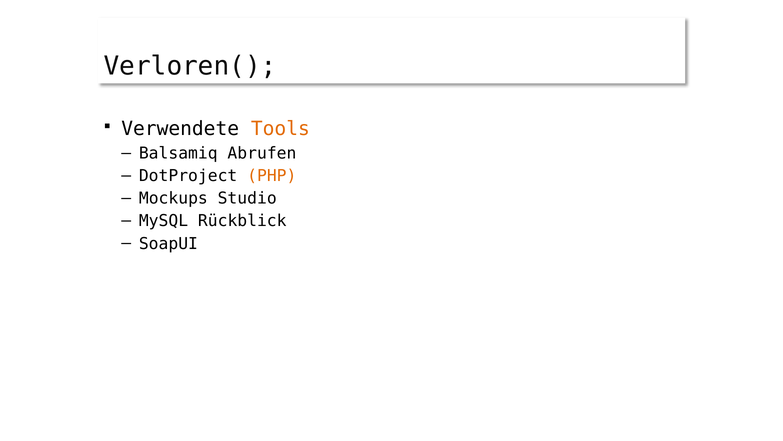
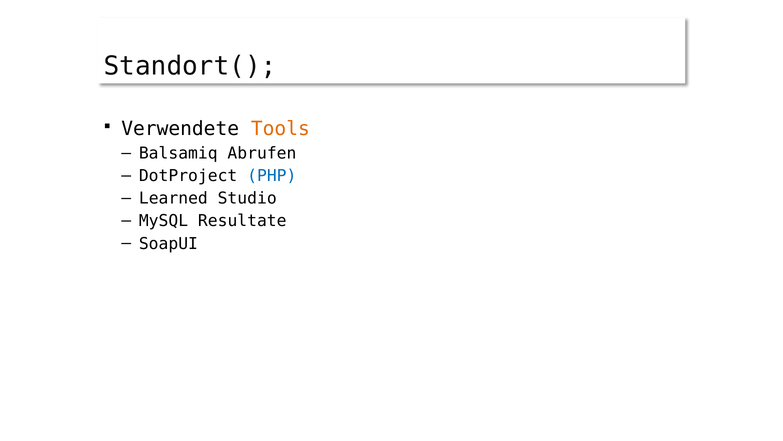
Verloren(: Verloren( -> Standort(
PHP colour: orange -> blue
Mockups: Mockups -> Learned
Rückblick: Rückblick -> Resultate
